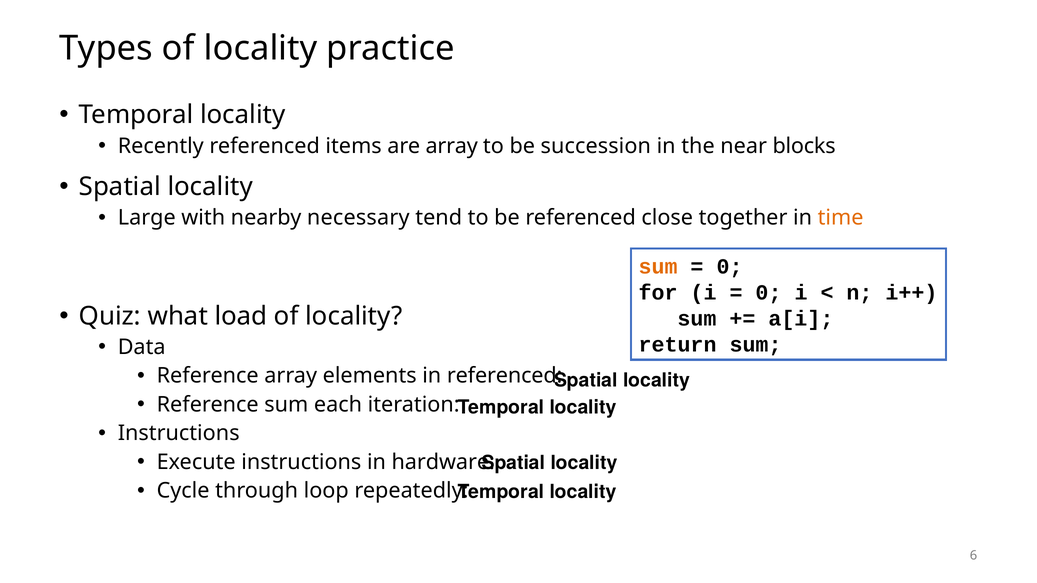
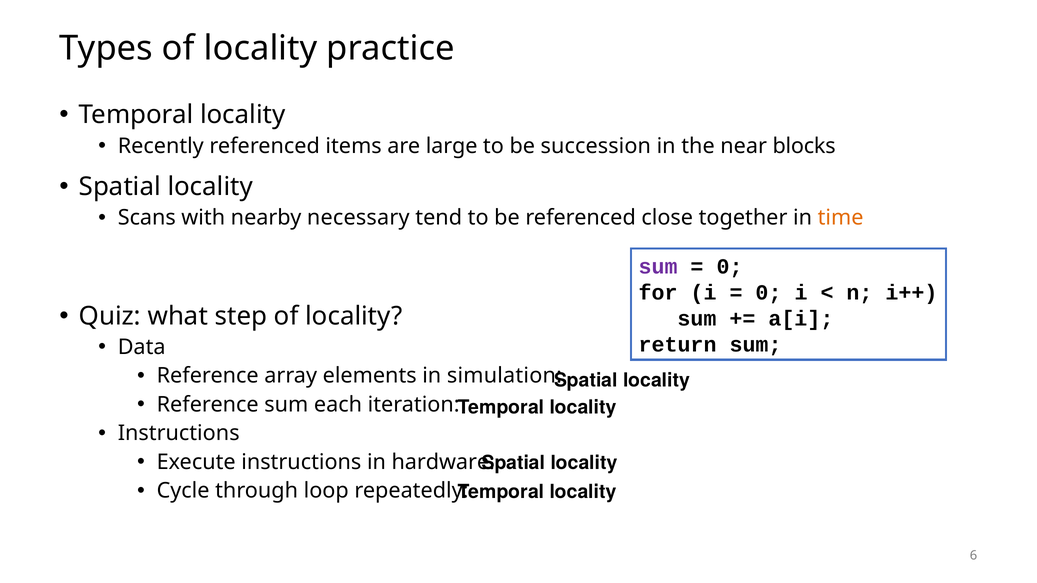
are array: array -> large
Large: Large -> Scans
sum at (658, 267) colour: orange -> purple
load: load -> step
in referenced: referenced -> simulation
